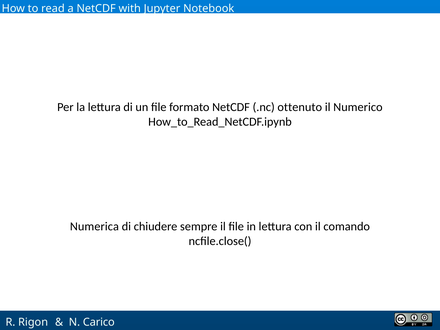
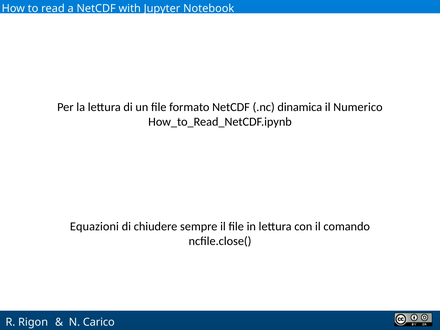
ottenuto: ottenuto -> dinamica
Numerica: Numerica -> Equazioni
